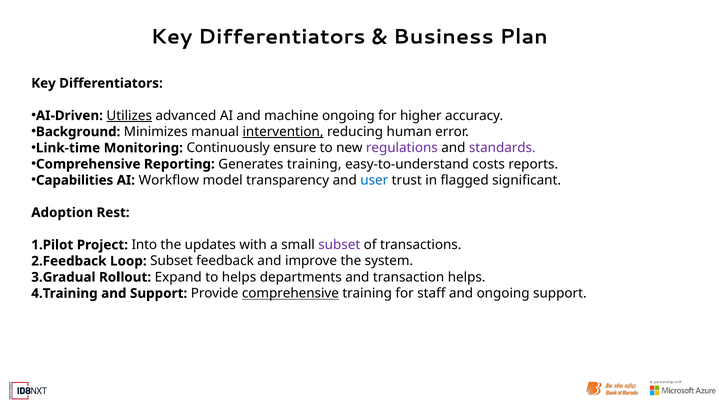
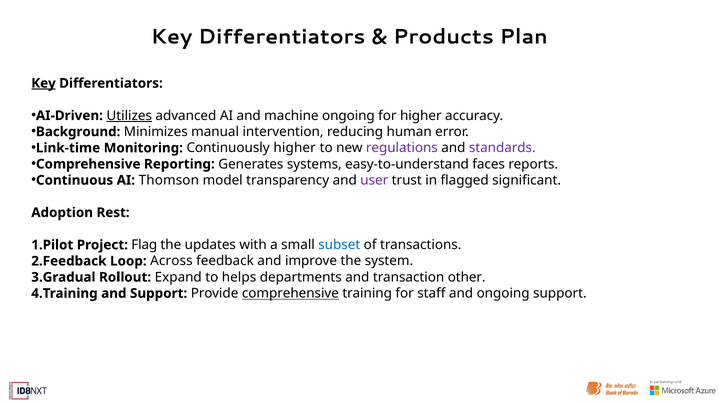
Business: Business -> Products
Key at (44, 83) underline: none -> present
intervention underline: present -> none
Continuously ensure: ensure -> higher
Generates training: training -> systems
costs: costs -> faces
Capabilities: Capabilities -> Continuous
Workflow: Workflow -> Thomson
user colour: blue -> purple
Into: Into -> Flag
subset at (339, 245) colour: purple -> blue
Loop Subset: Subset -> Across
transaction helps: helps -> other
